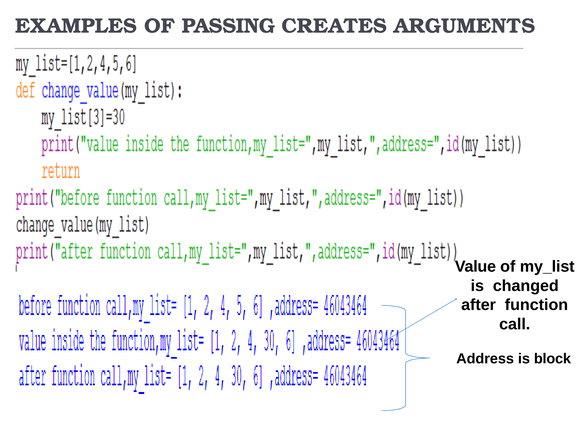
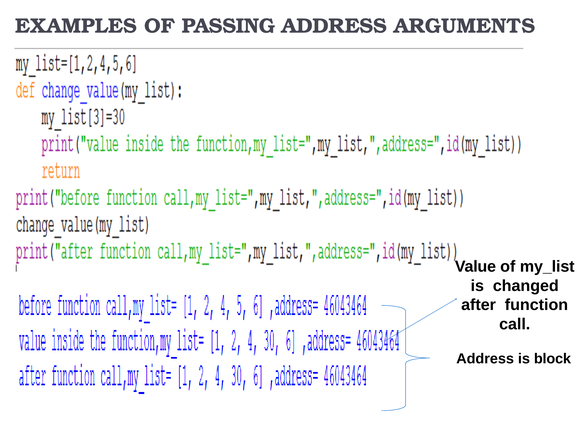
PASSING CREATES: CREATES -> ADDRESS
